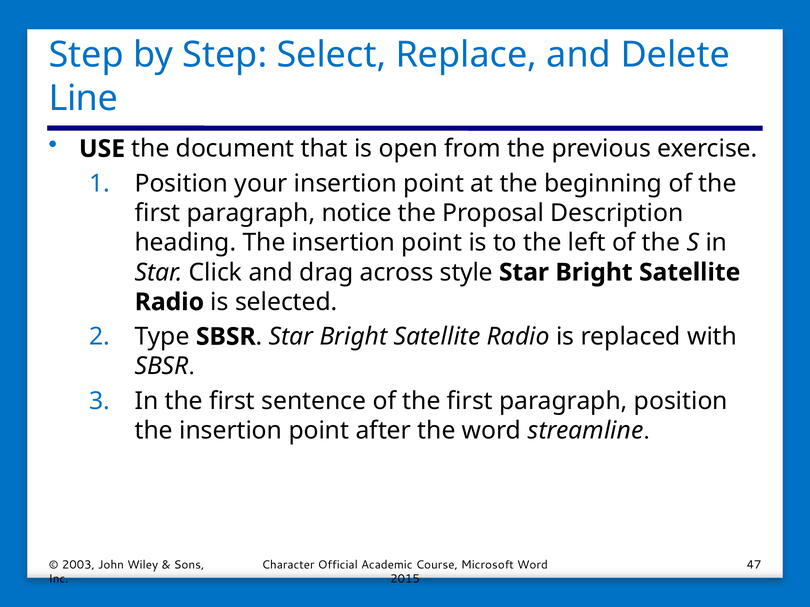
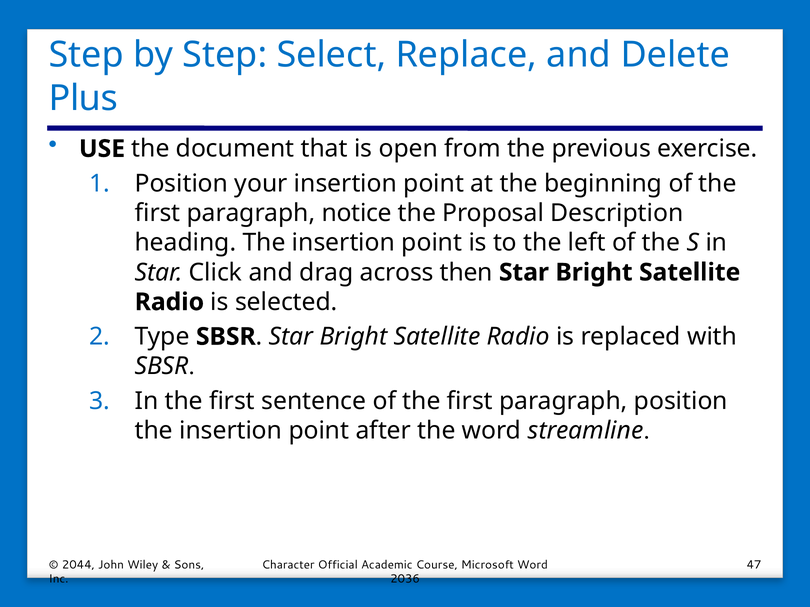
Line: Line -> Plus
style: style -> then
2003: 2003 -> 2044
2015: 2015 -> 2036
